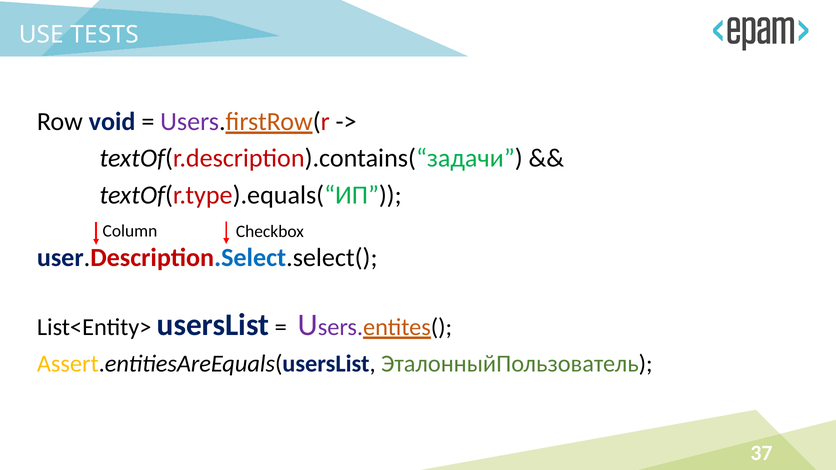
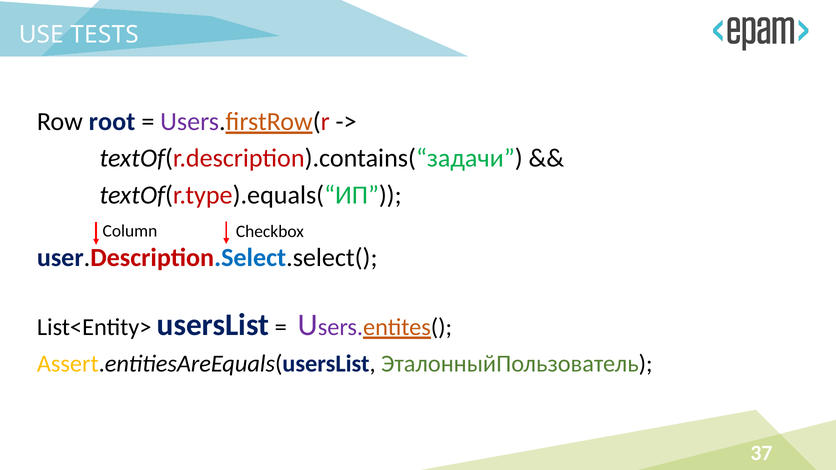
void: void -> root
